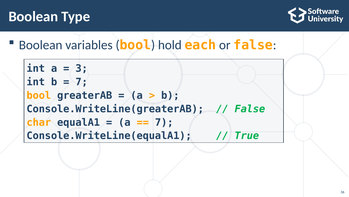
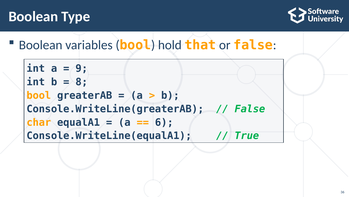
each: each -> that
3: 3 -> 9
7 at (82, 82): 7 -> 8
7 at (164, 122): 7 -> 6
